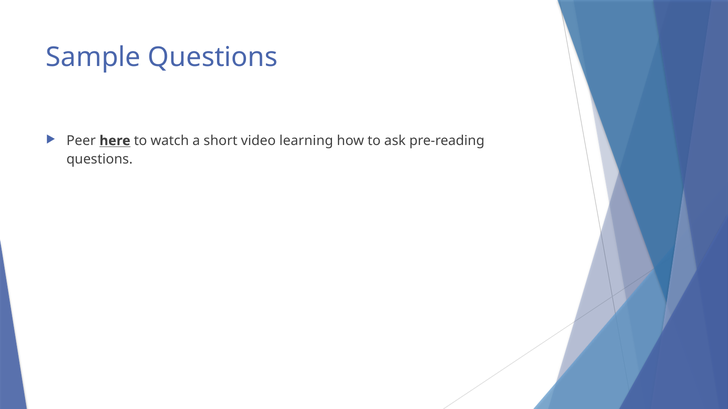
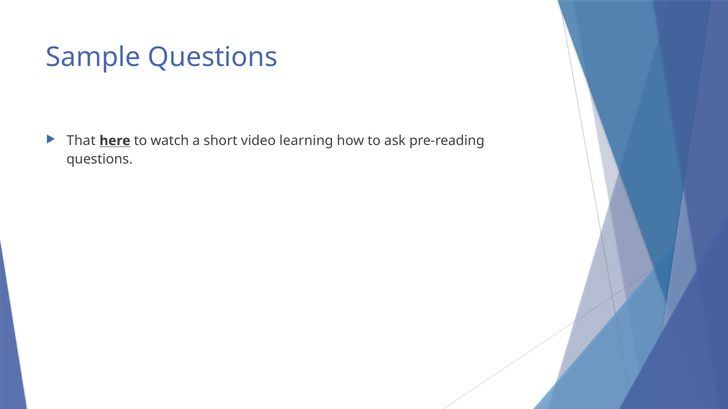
Peer: Peer -> That
